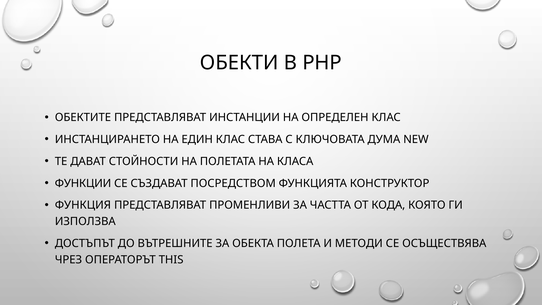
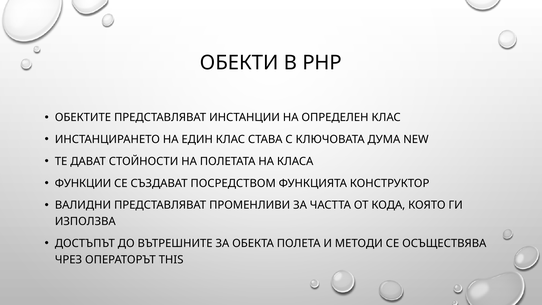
ФУНКЦИЯ: ФУНКЦИЯ -> ВАЛИДНИ
